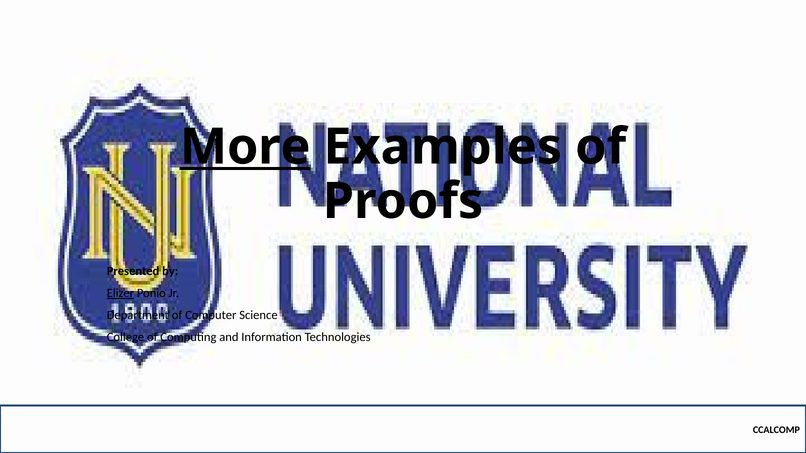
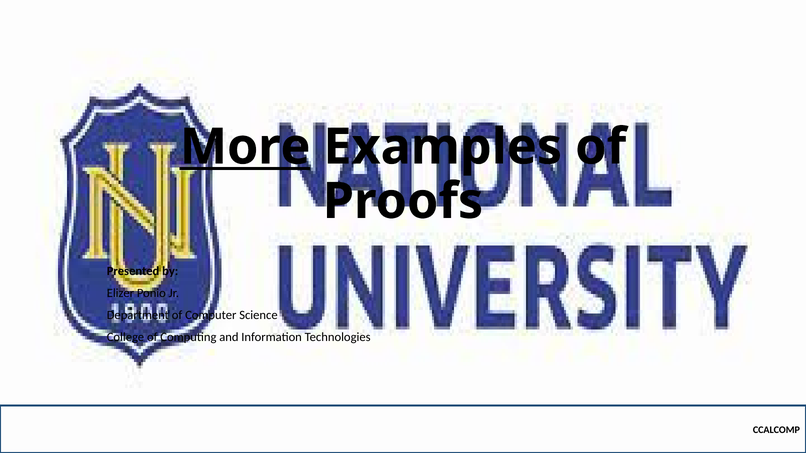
Elizer underline: present -> none
